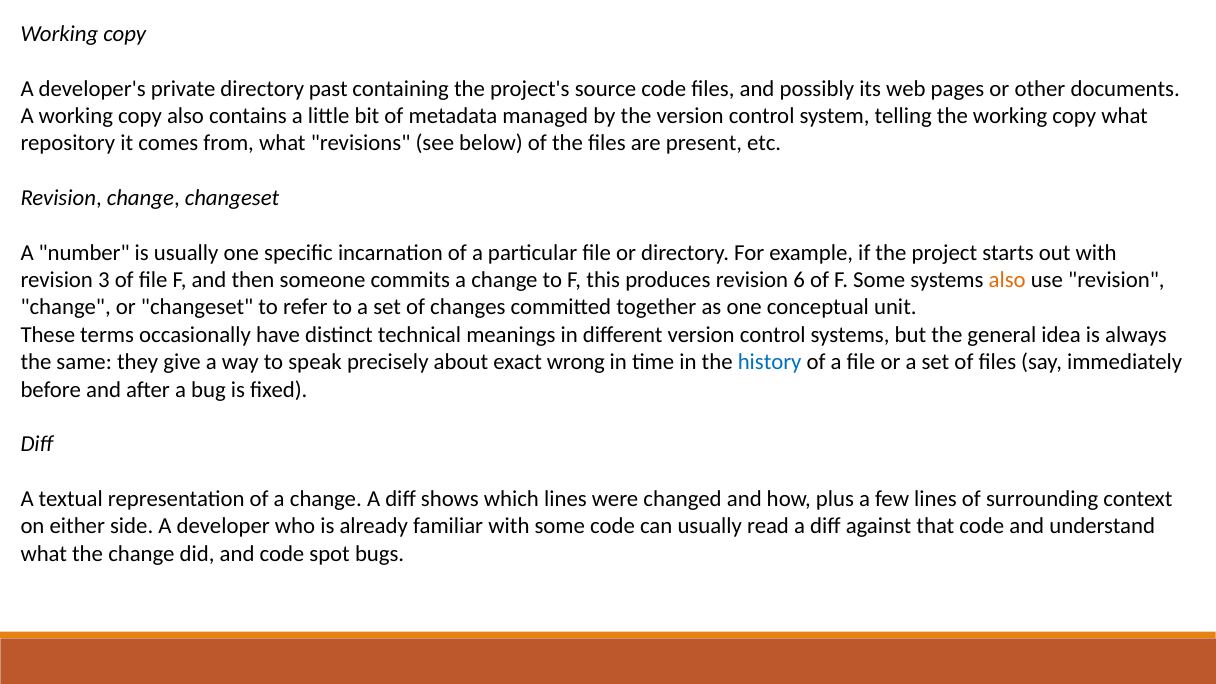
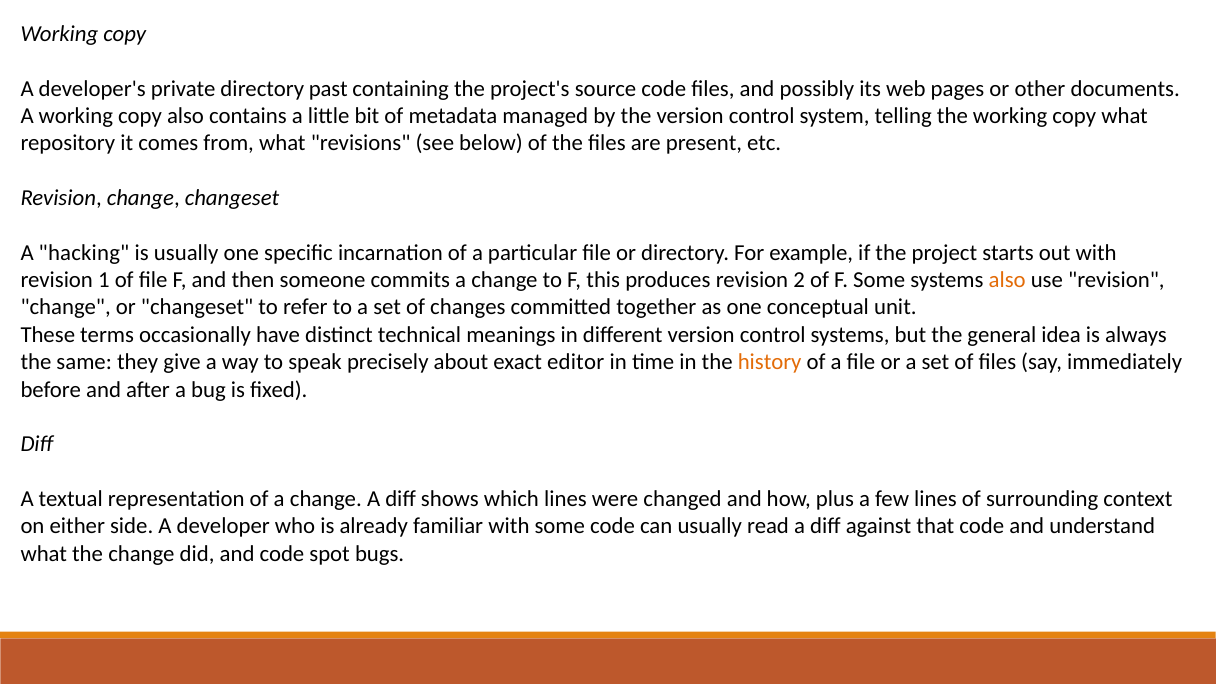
number: number -> hacking
3: 3 -> 1
6: 6 -> 2
wrong: wrong -> editor
history colour: blue -> orange
